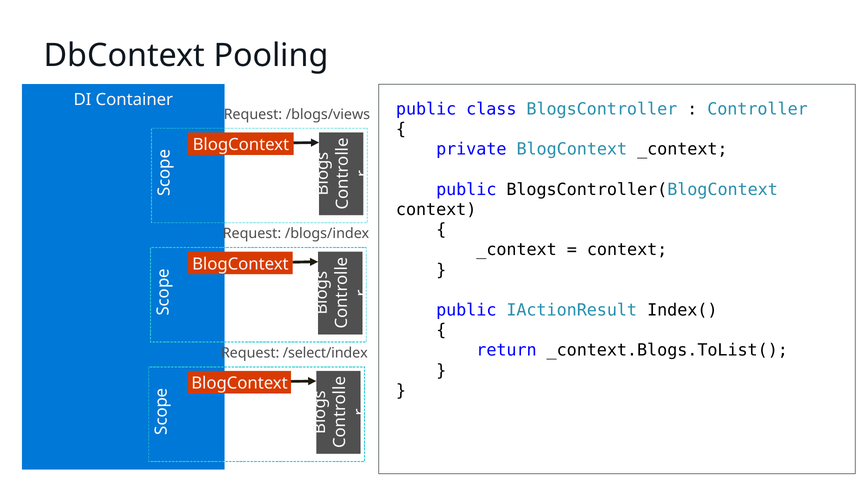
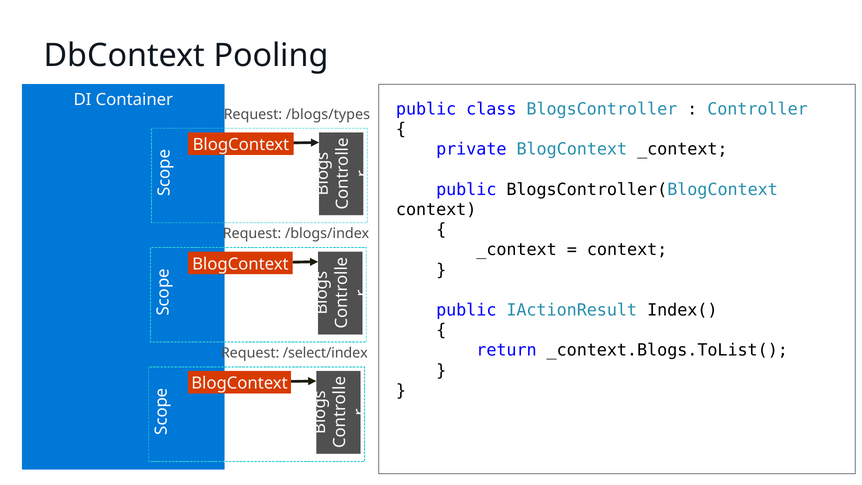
/blogs/views: /blogs/views -> /blogs/types
